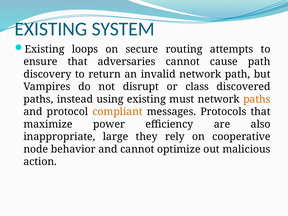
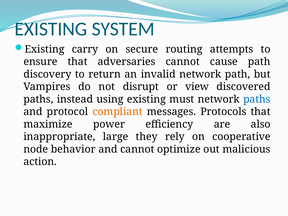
loops: loops -> carry
class: class -> view
paths at (257, 99) colour: orange -> blue
